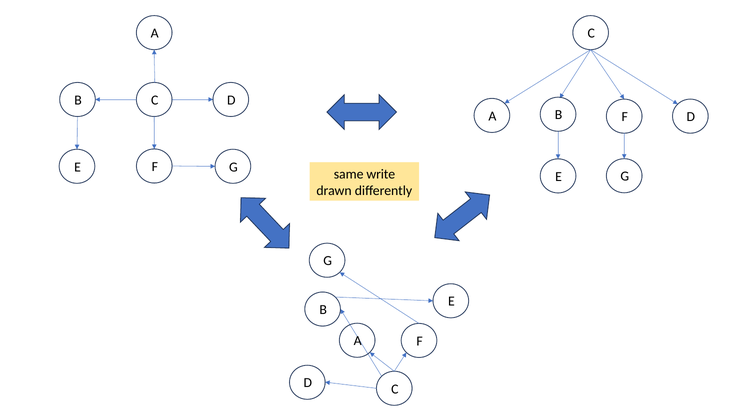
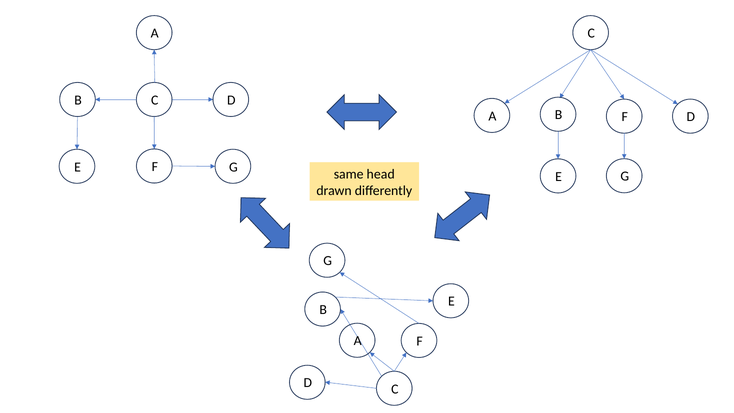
write: write -> head
